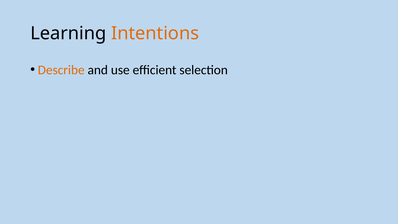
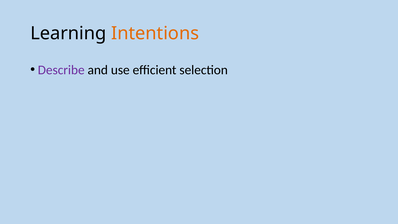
Describe colour: orange -> purple
